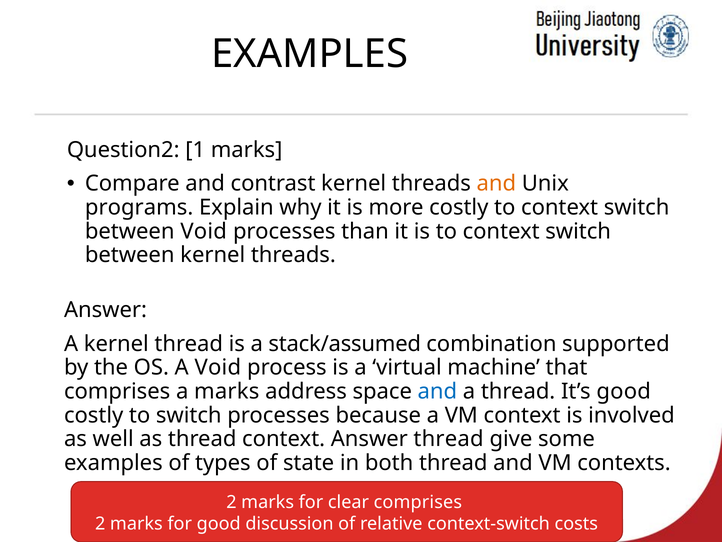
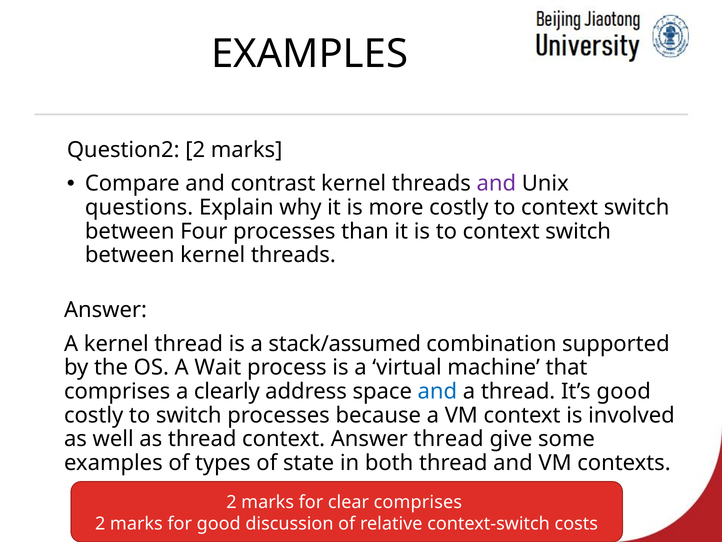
Question2 1: 1 -> 2
and at (496, 183) colour: orange -> purple
programs: programs -> questions
between Void: Void -> Four
A Void: Void -> Wait
a marks: marks -> clearly
